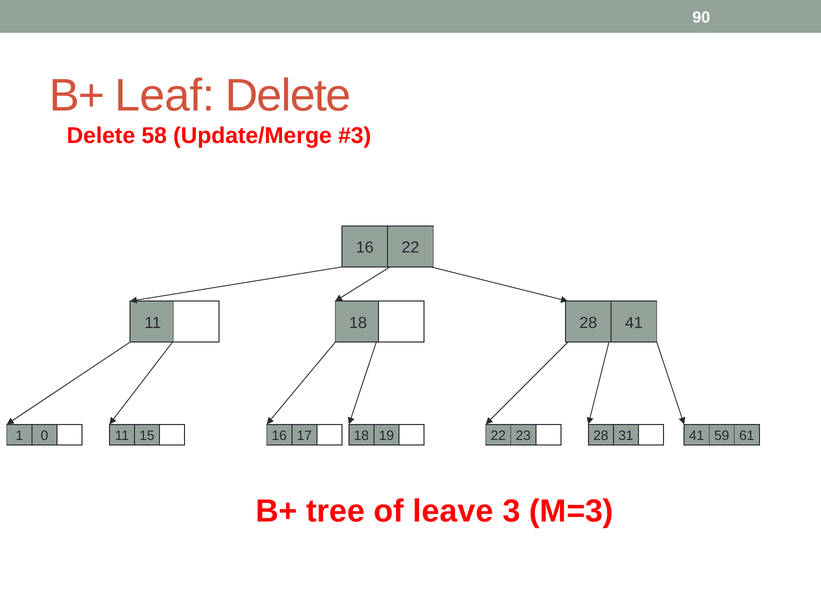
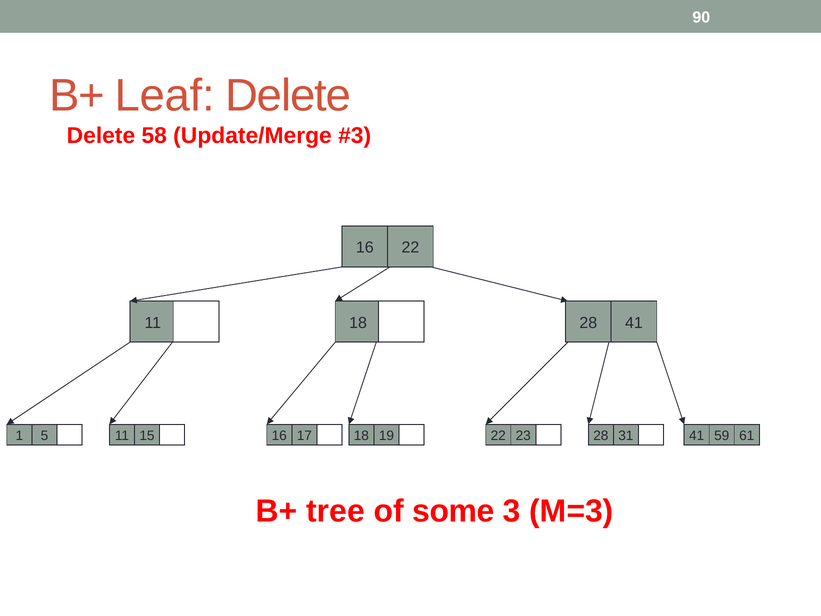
0: 0 -> 5
leave: leave -> some
